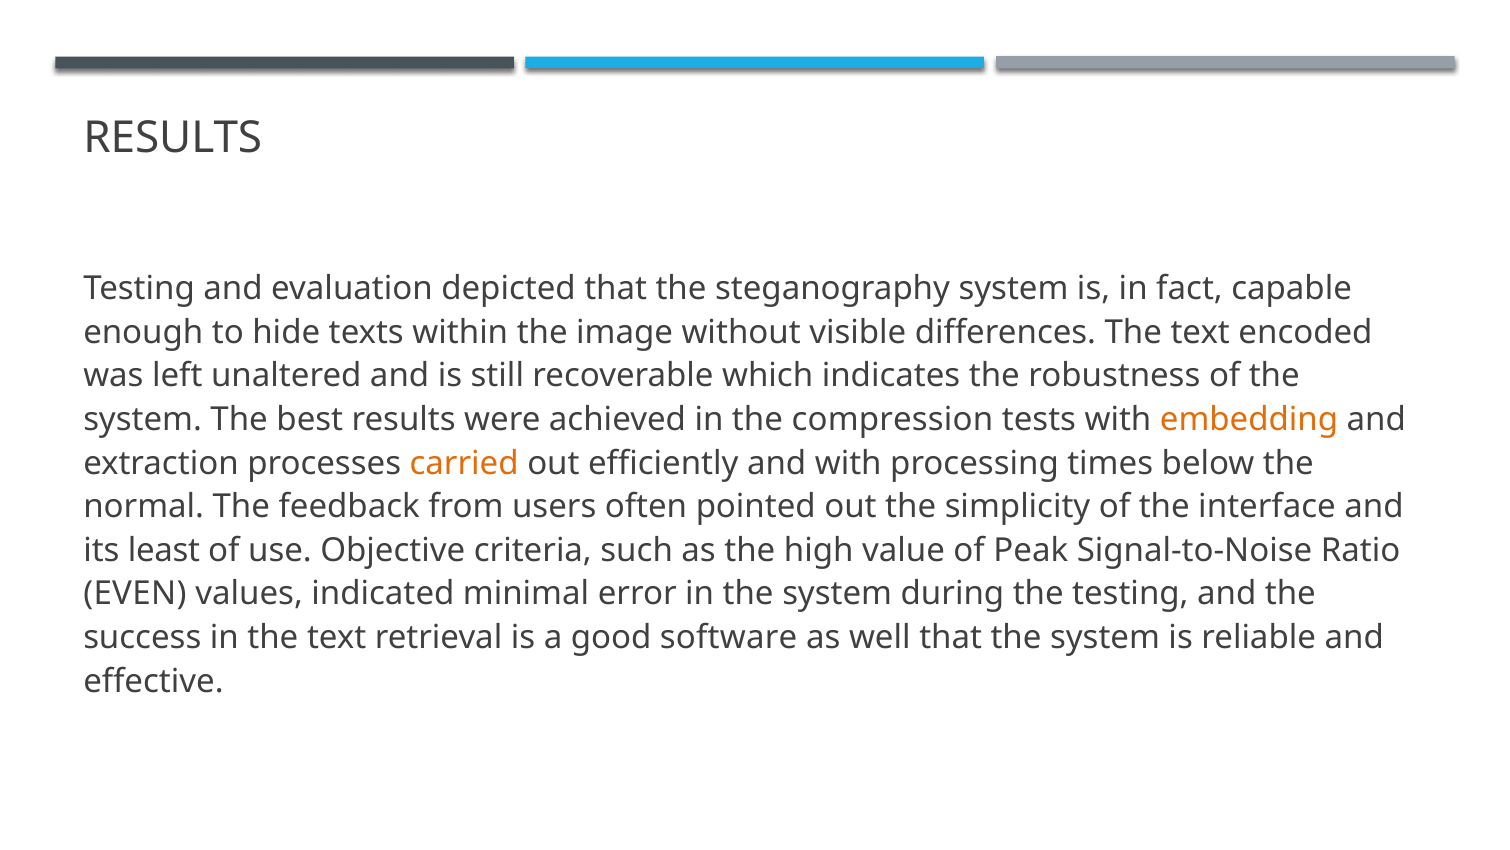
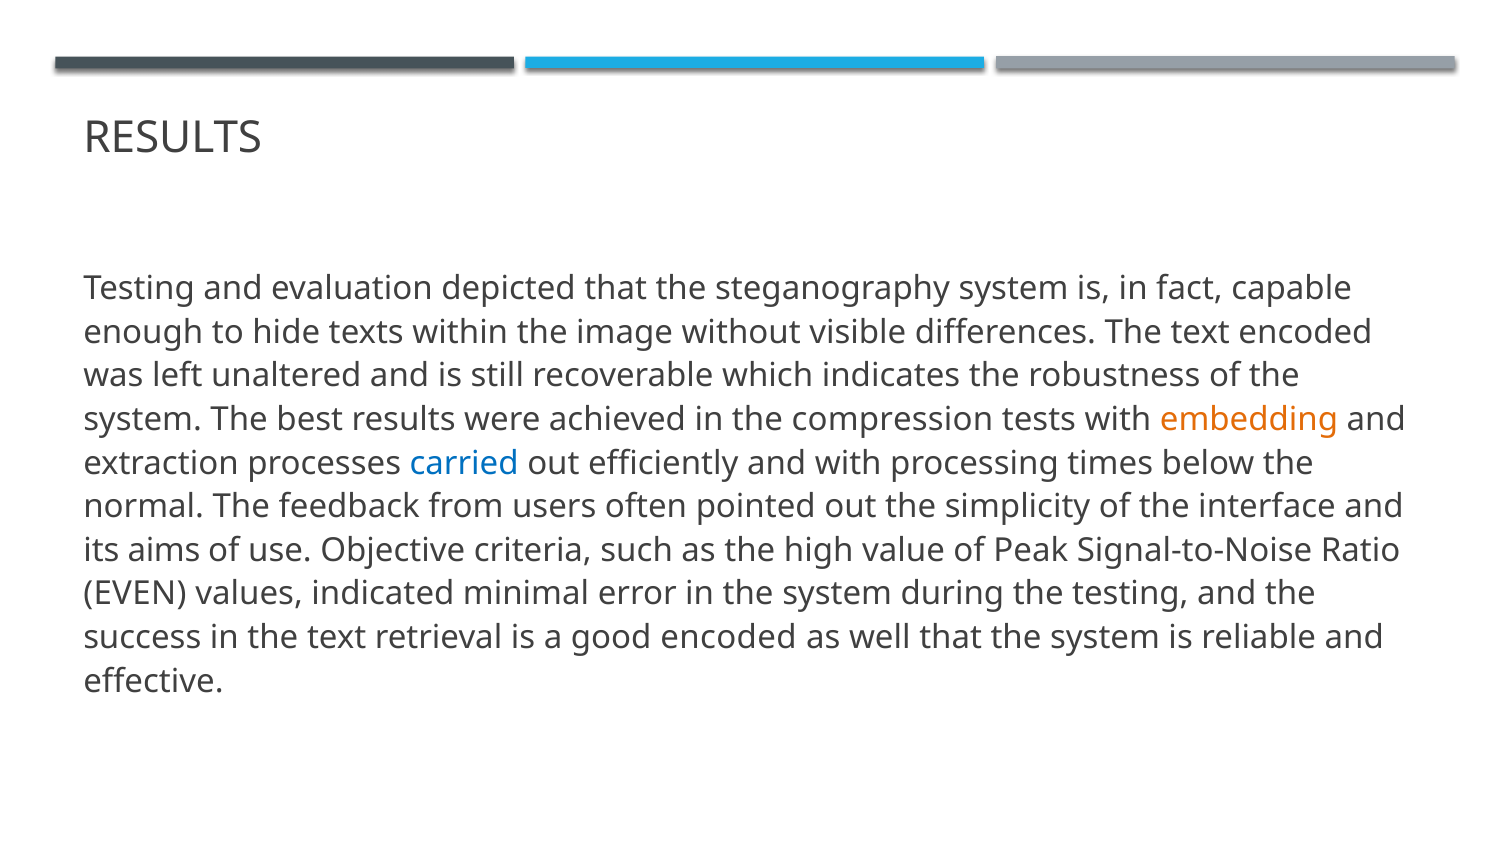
carried colour: orange -> blue
least: least -> aims
good software: software -> encoded
